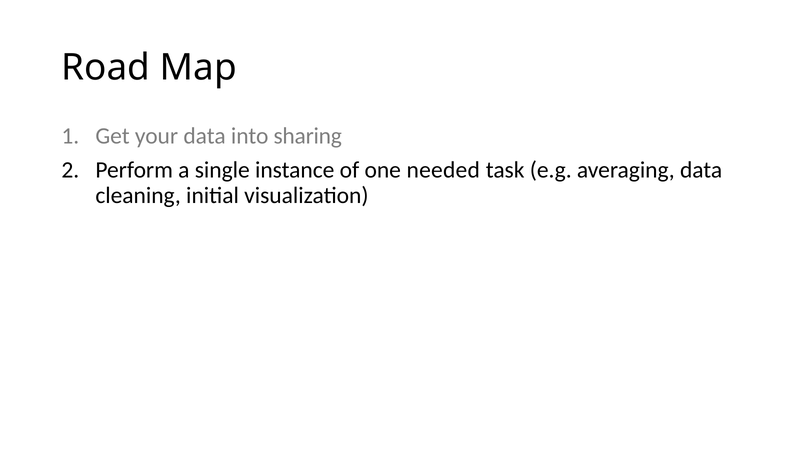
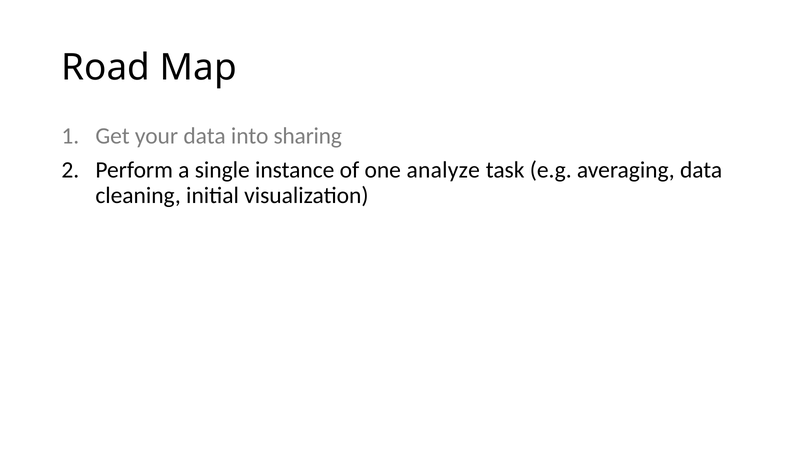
needed: needed -> analyze
